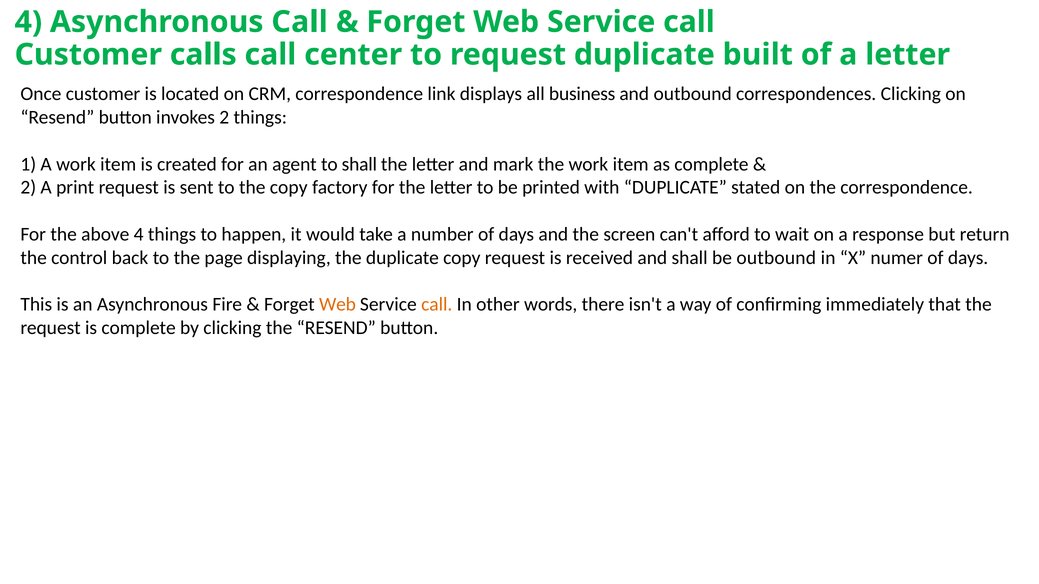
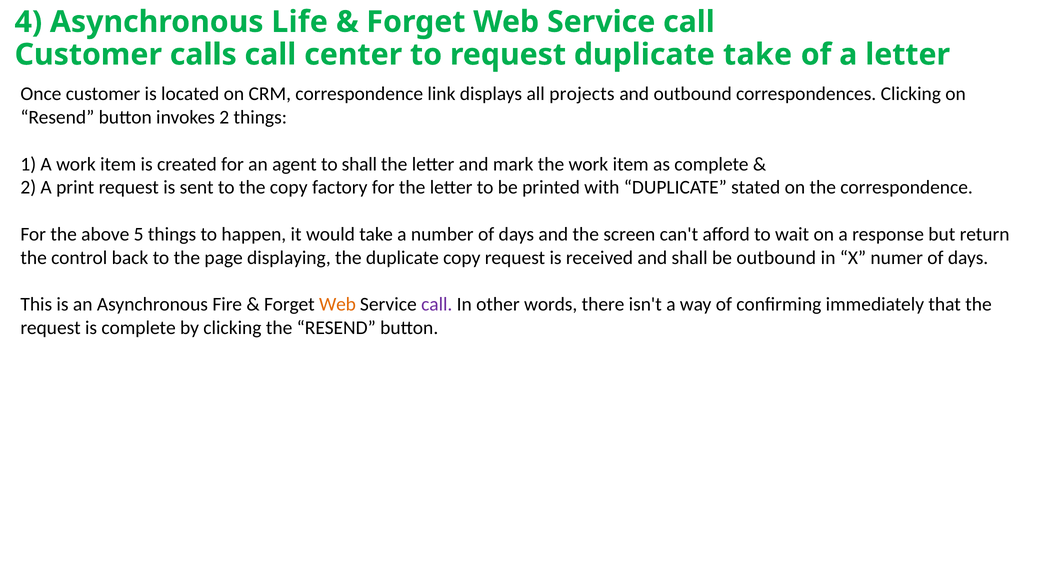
Asynchronous Call: Call -> Life
duplicate built: built -> take
business: business -> projects
above 4: 4 -> 5
call at (437, 305) colour: orange -> purple
